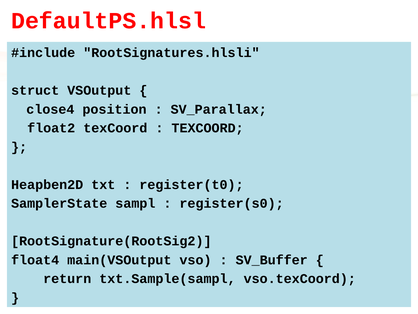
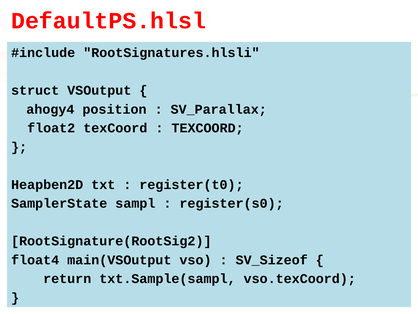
close4: close4 -> ahogy4
SV_Buffer: SV_Buffer -> SV_Sizeof
